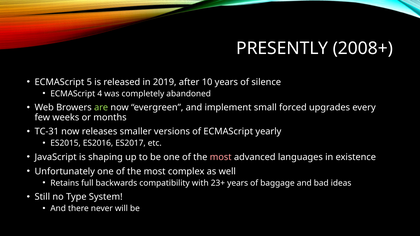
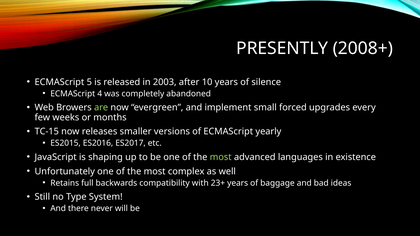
2019: 2019 -> 2003
TC-31: TC-31 -> TC-15
most at (221, 157) colour: pink -> light green
